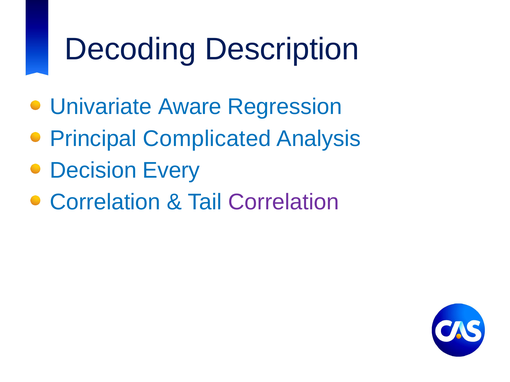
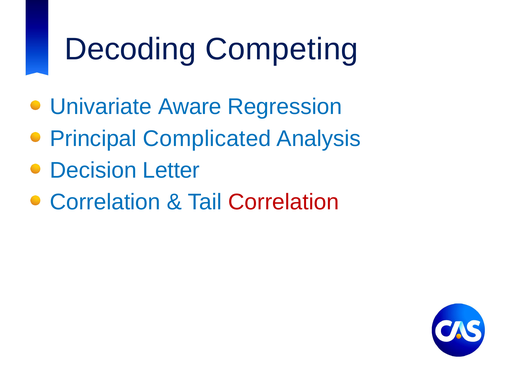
Description: Description -> Competing
Every: Every -> Letter
Correlation at (284, 202) colour: purple -> red
